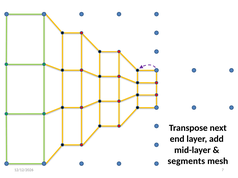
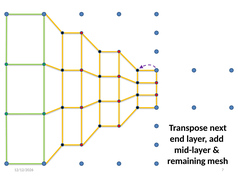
segments: segments -> remaining
